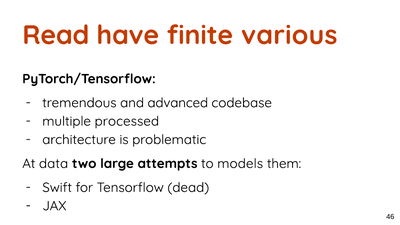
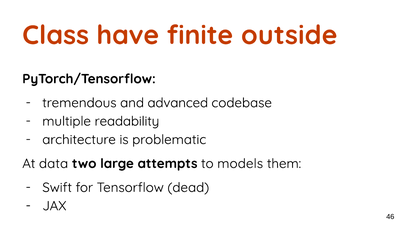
Read: Read -> Class
various: various -> outside
processed: processed -> readability
